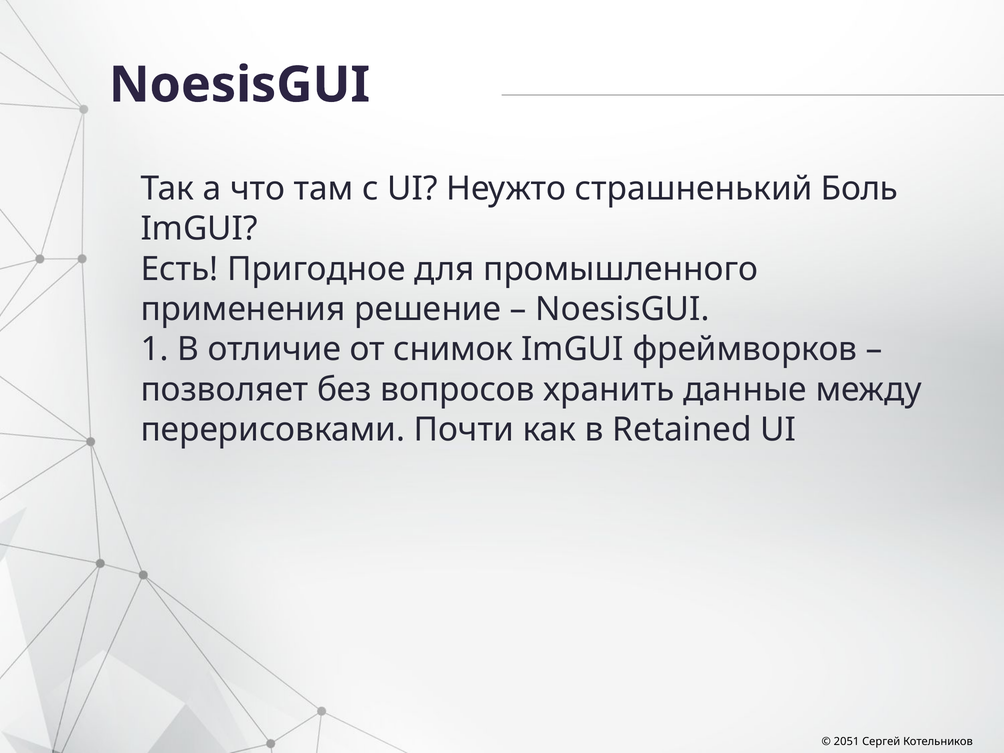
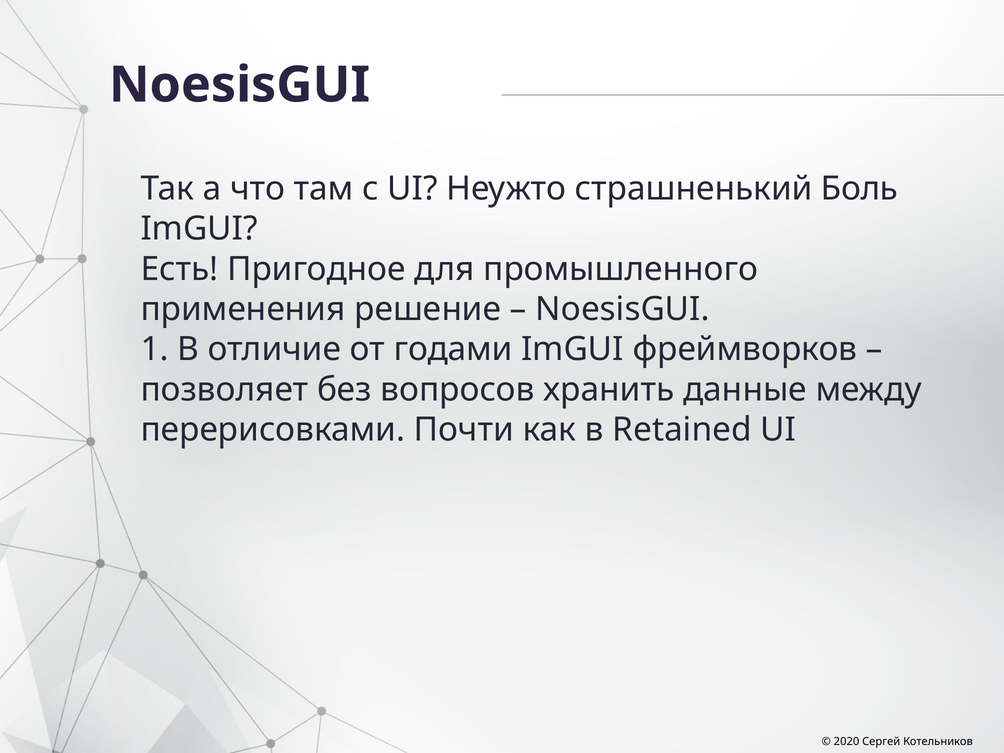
снимок: снимок -> годами
2051: 2051 -> 2020
